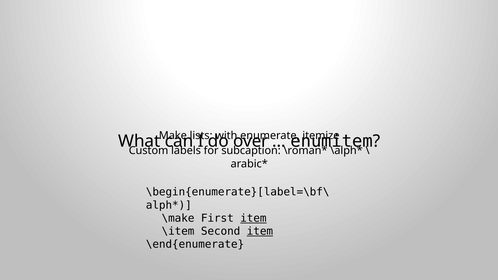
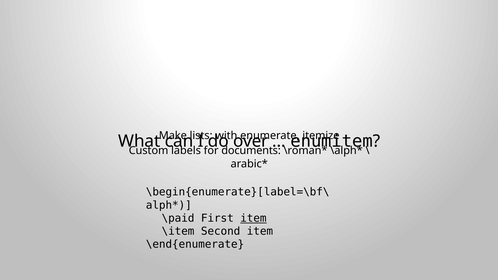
subcaption: subcaption -> documents
\make: \make -> \paid
item at (260, 231) underline: present -> none
